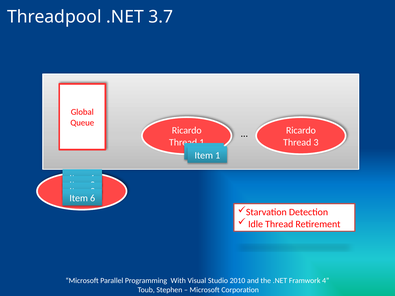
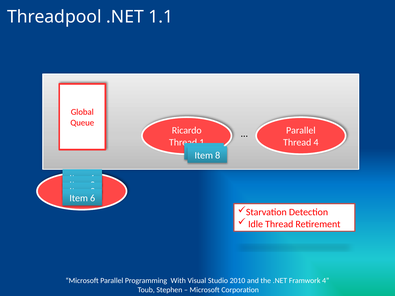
3.7: 3.7 -> 1.1
Ricardo at (301, 131): Ricardo -> Parallel
Thread 3: 3 -> 4
1 at (218, 155): 1 -> 8
